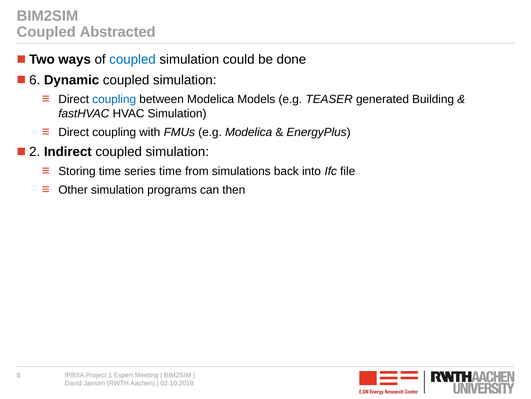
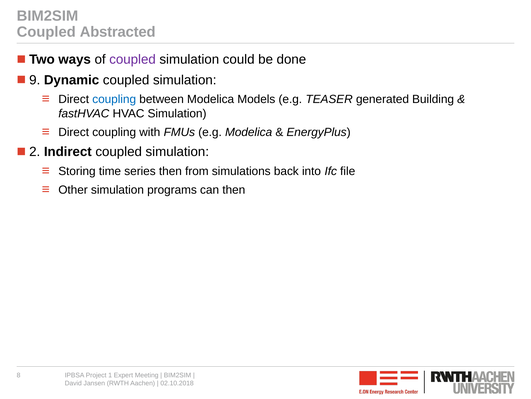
coupled at (133, 59) colour: blue -> purple
6: 6 -> 9
series time: time -> then
